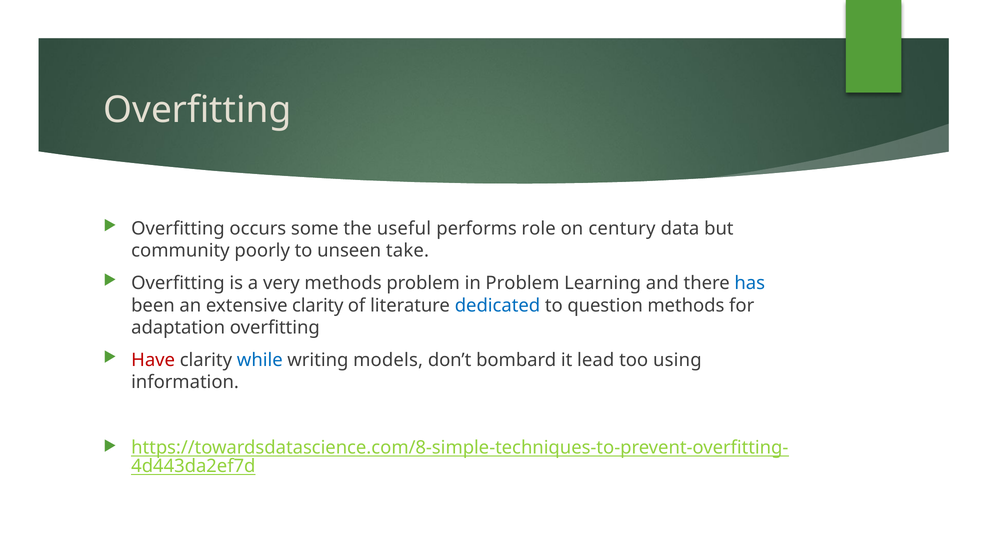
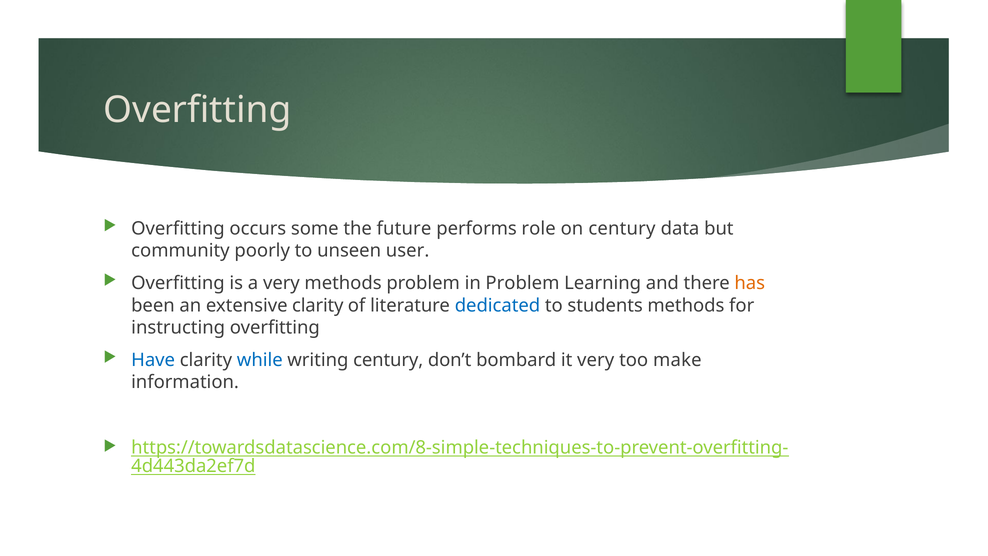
useful: useful -> future
take: take -> user
has colour: blue -> orange
question: question -> students
adaptation: adaptation -> instructing
Have colour: red -> blue
writing models: models -> century
it lead: lead -> very
using: using -> make
